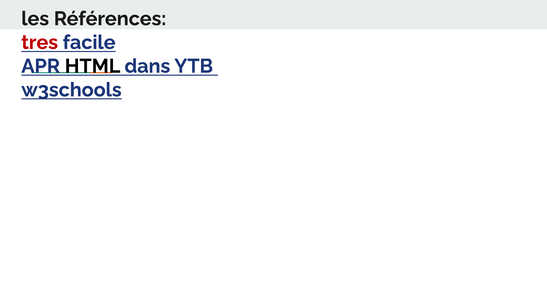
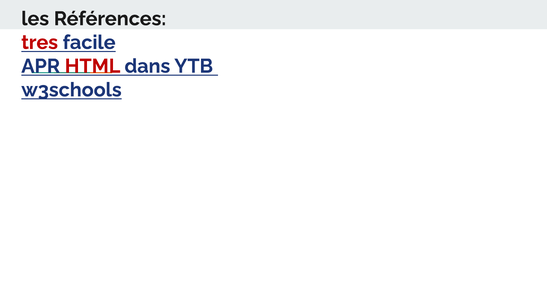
HTML colour: black -> red
